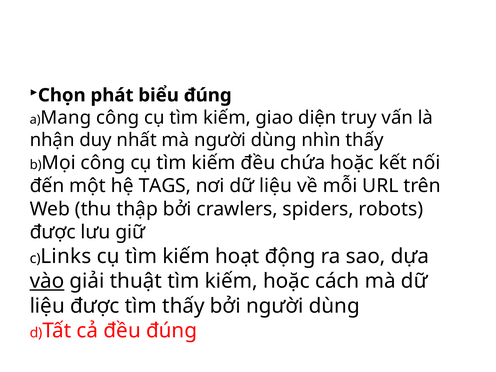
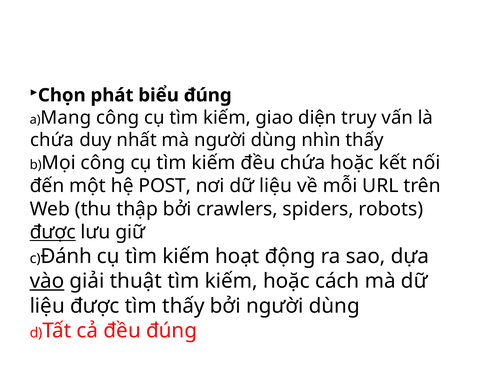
nhận at (52, 140): nhận -> chứa
TAGS: TAGS -> POST
được at (53, 232) underline: none -> present
Links: Links -> Đánh
